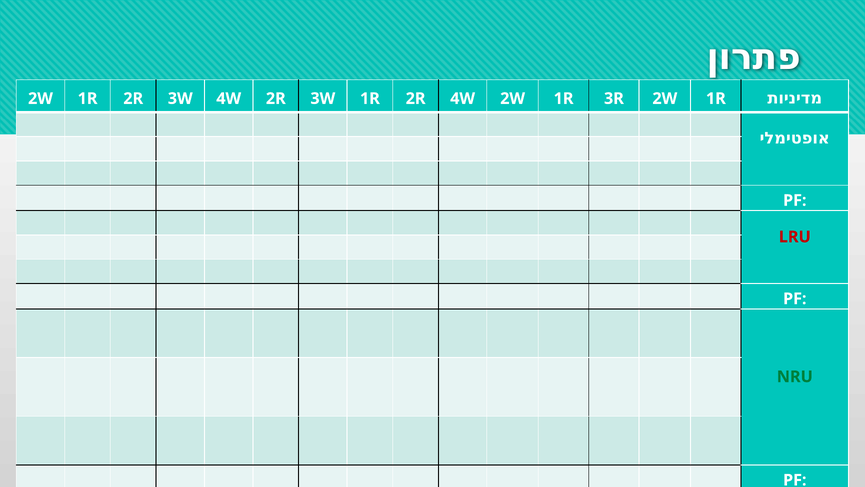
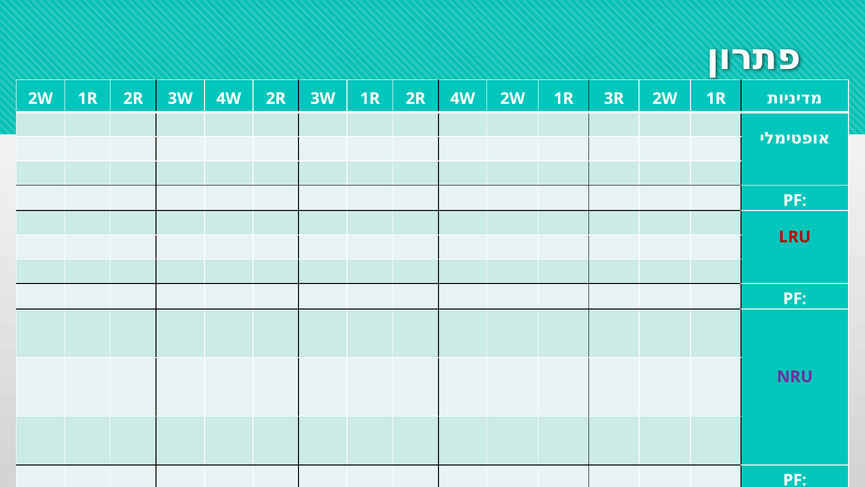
NRU colour: green -> purple
